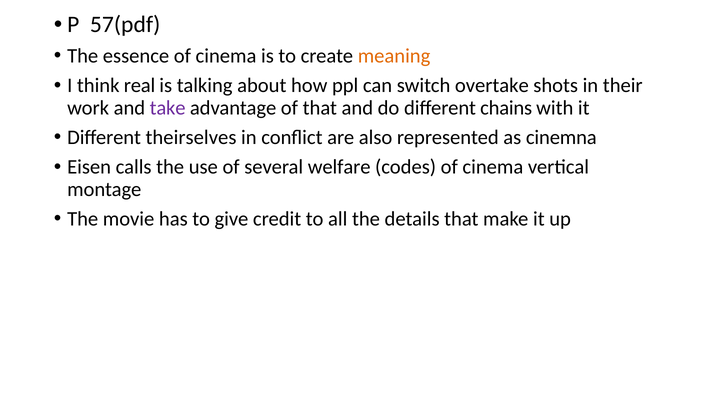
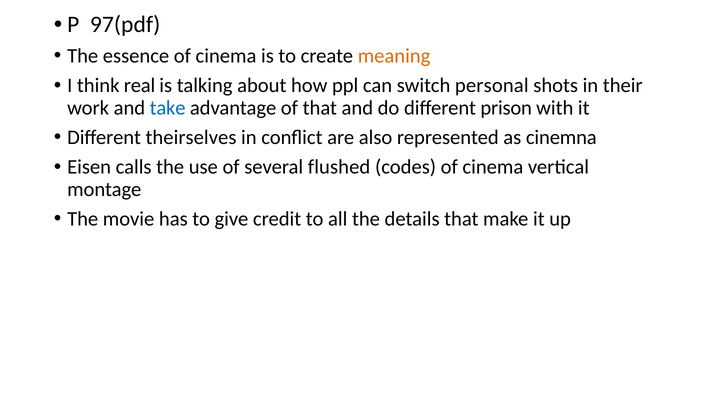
57(pdf: 57(pdf -> 97(pdf
overtake: overtake -> personal
take colour: purple -> blue
chains: chains -> prison
welfare: welfare -> flushed
